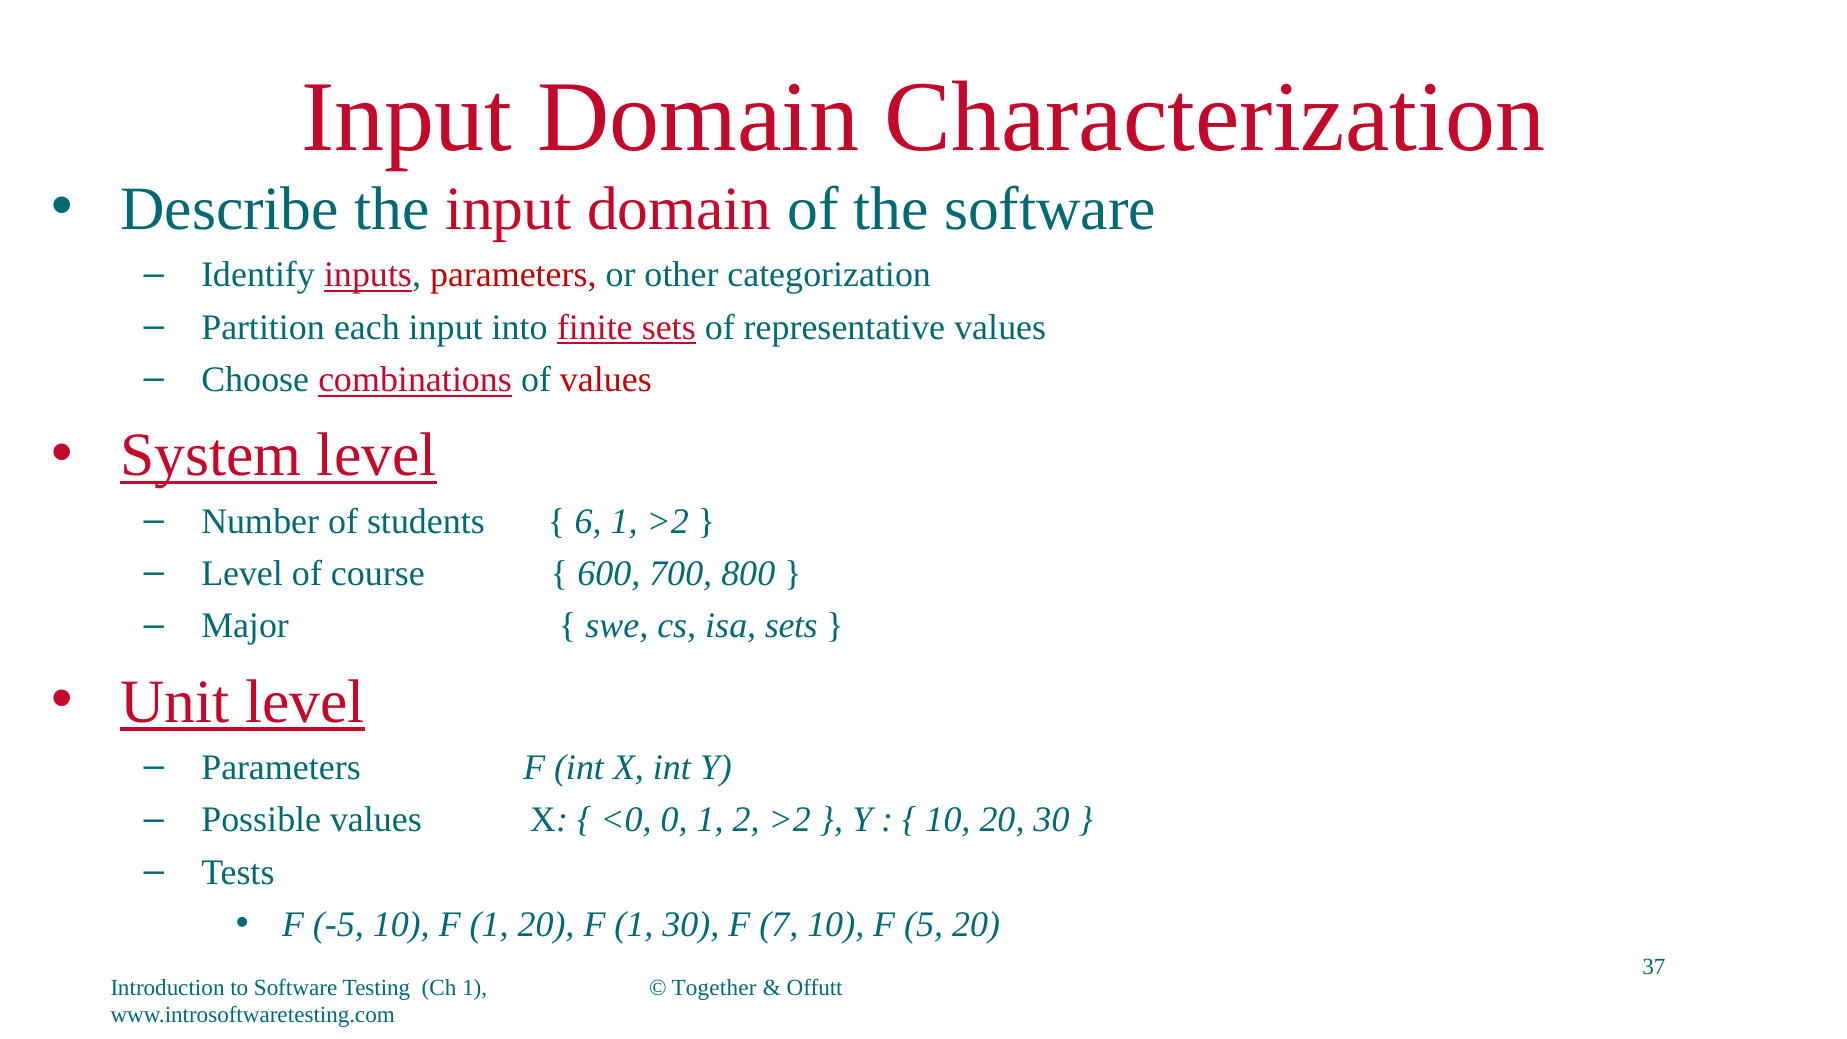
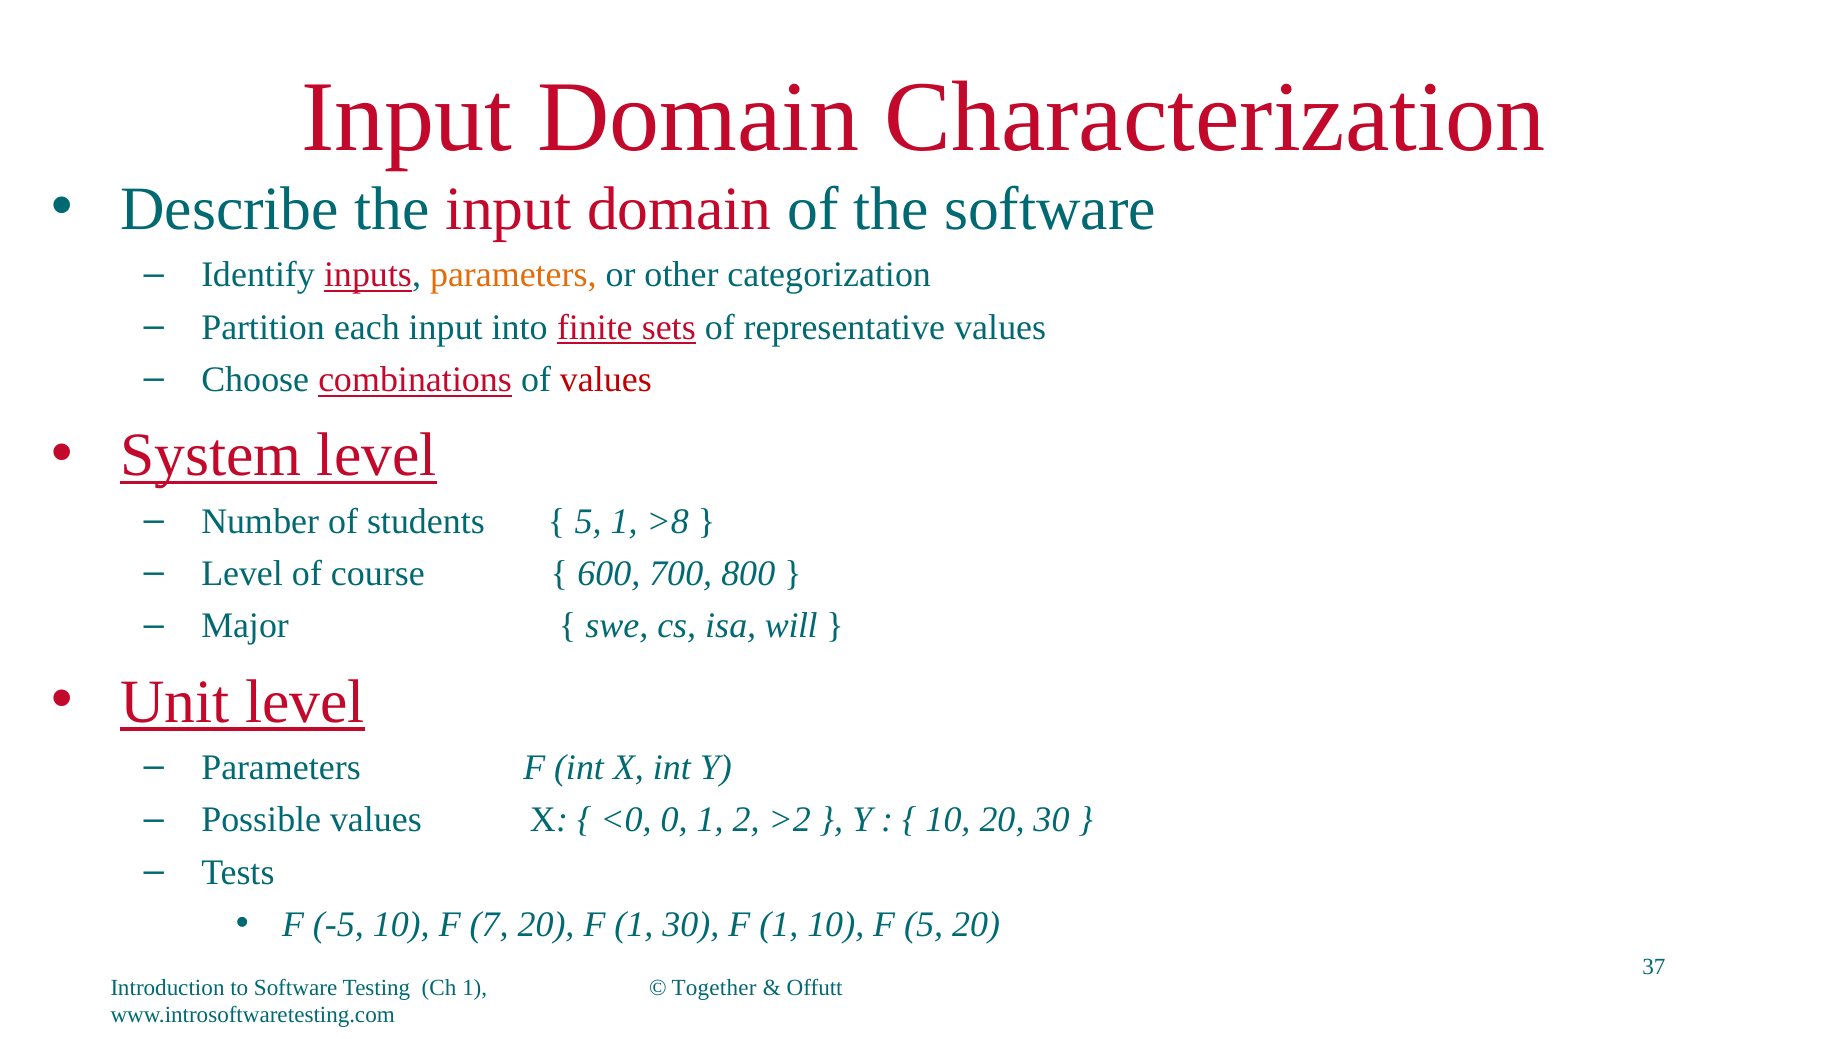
parameters at (513, 275) colour: red -> orange
6 at (588, 521): 6 -> 5
1 >2: >2 -> >8
isa sets: sets -> will
10 F 1: 1 -> 7
30 F 7: 7 -> 1
